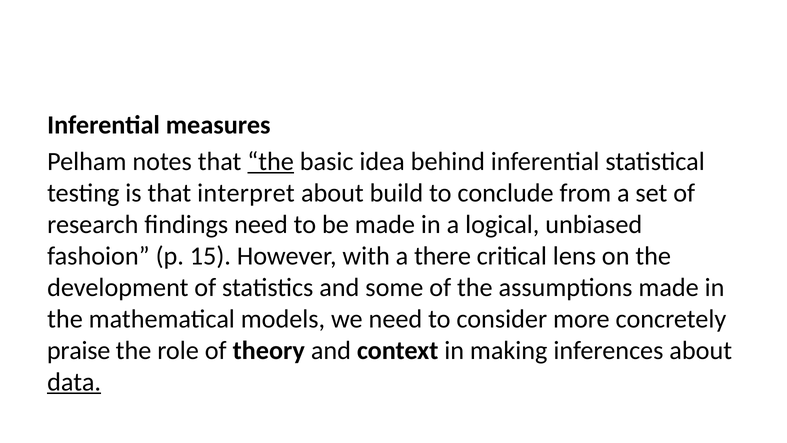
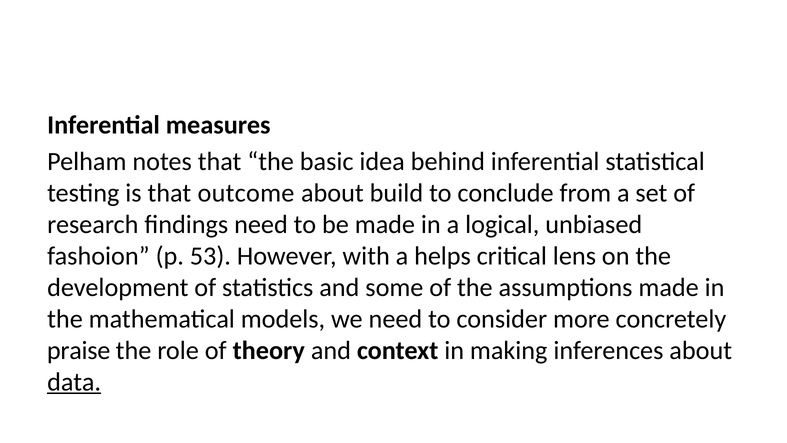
the at (271, 162) underline: present -> none
interpret: interpret -> outcome
15: 15 -> 53
there: there -> helps
